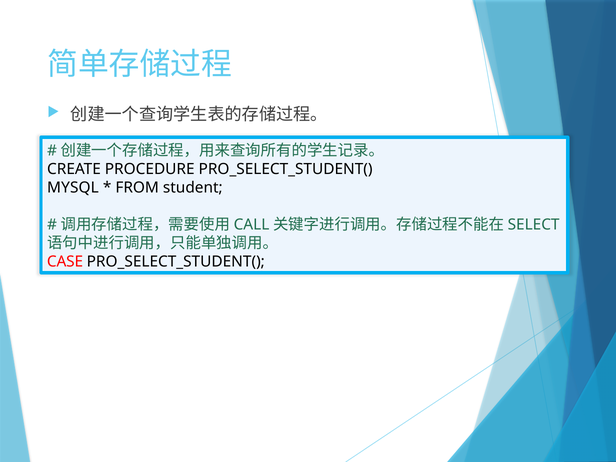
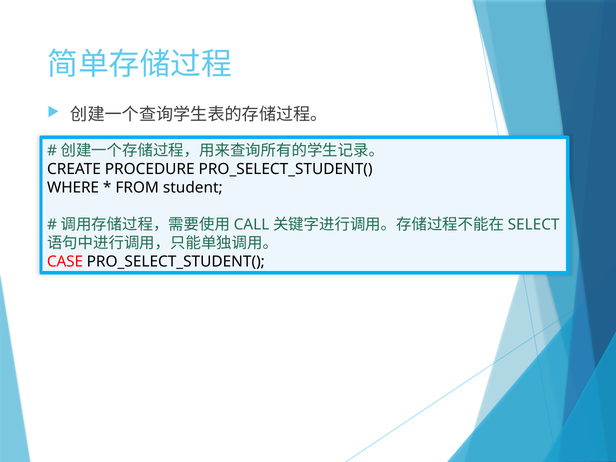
MYSQL: MYSQL -> WHERE
